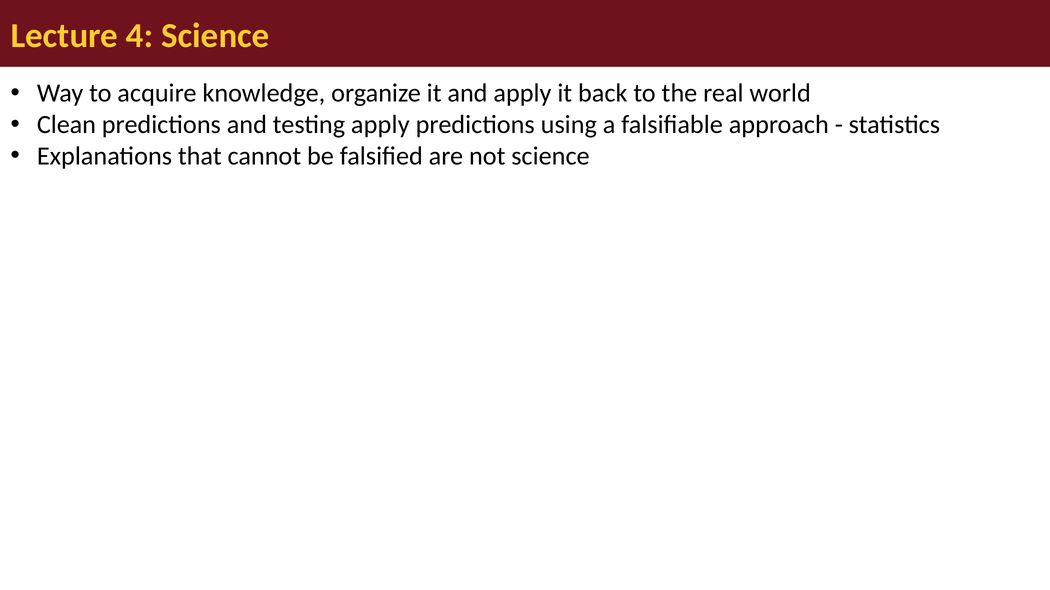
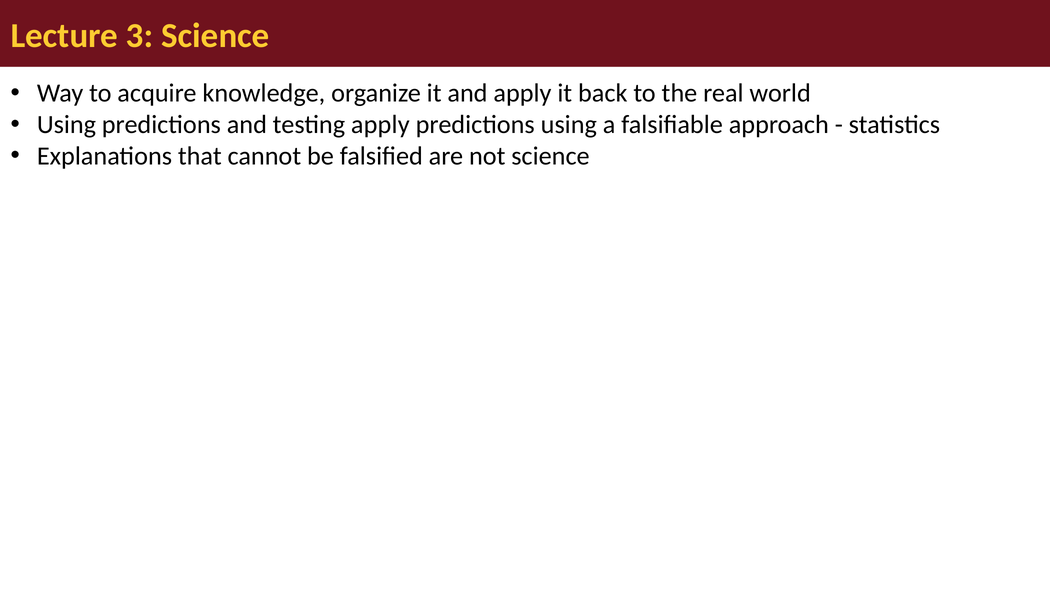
4: 4 -> 3
Clean at (66, 125): Clean -> Using
